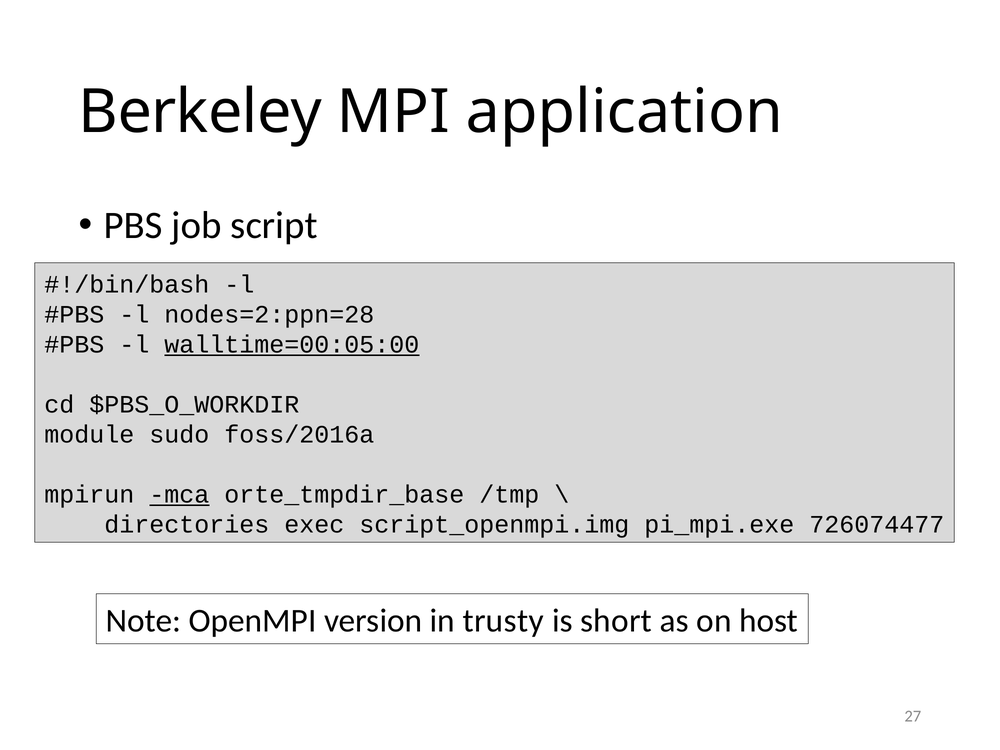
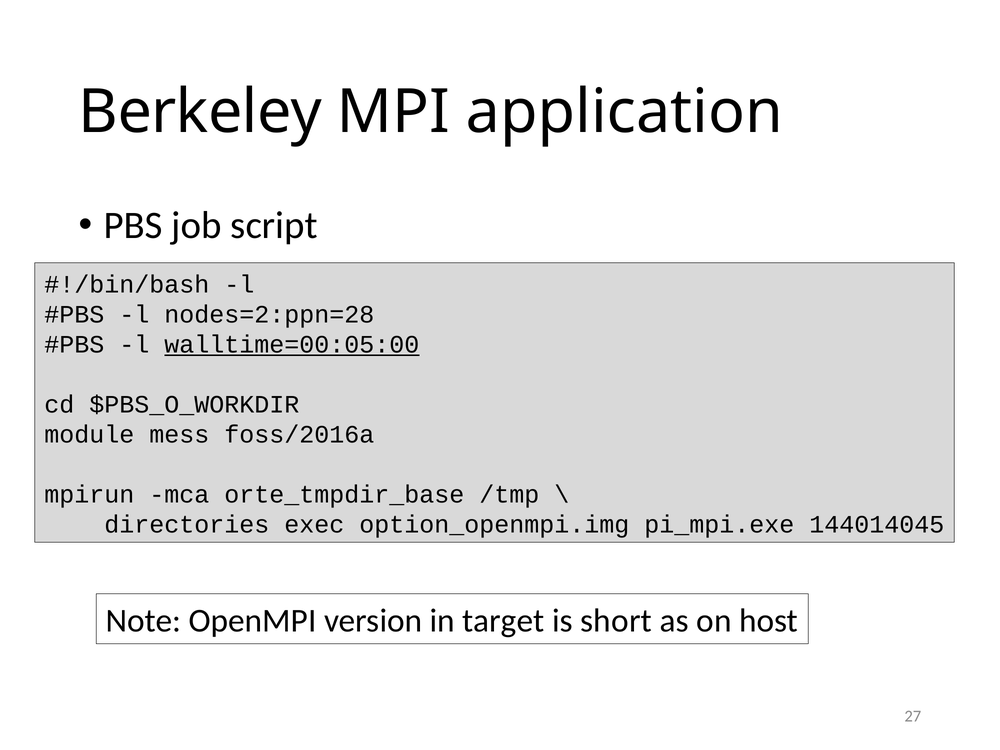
sudo: sudo -> mess
mca underline: present -> none
script_openmpi.img: script_openmpi.img -> option_openmpi.img
726074477: 726074477 -> 144014045
trusty: trusty -> target
